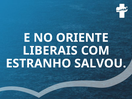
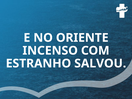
LIBERAIS: LIBERAIS -> INCENSO
